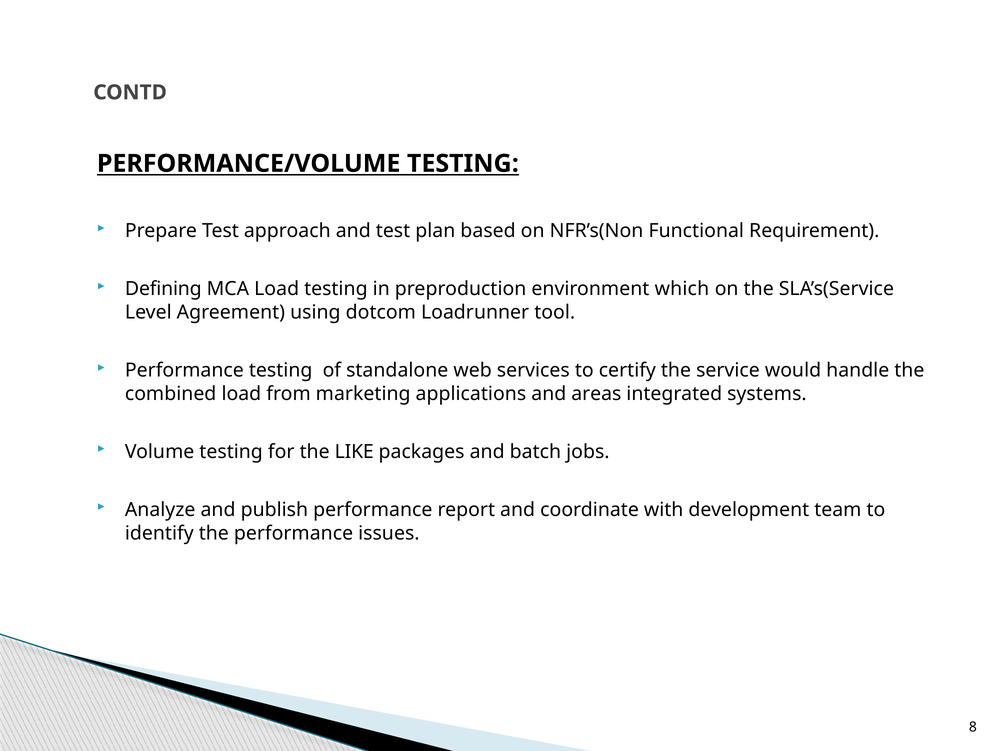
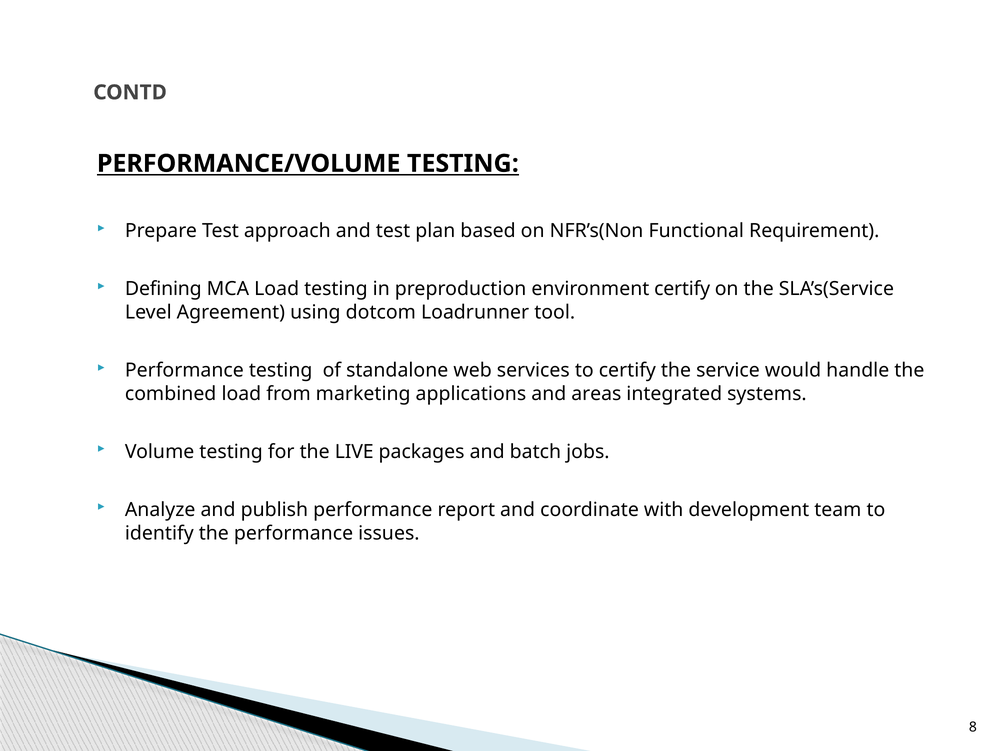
environment which: which -> certify
LIKE: LIKE -> LIVE
